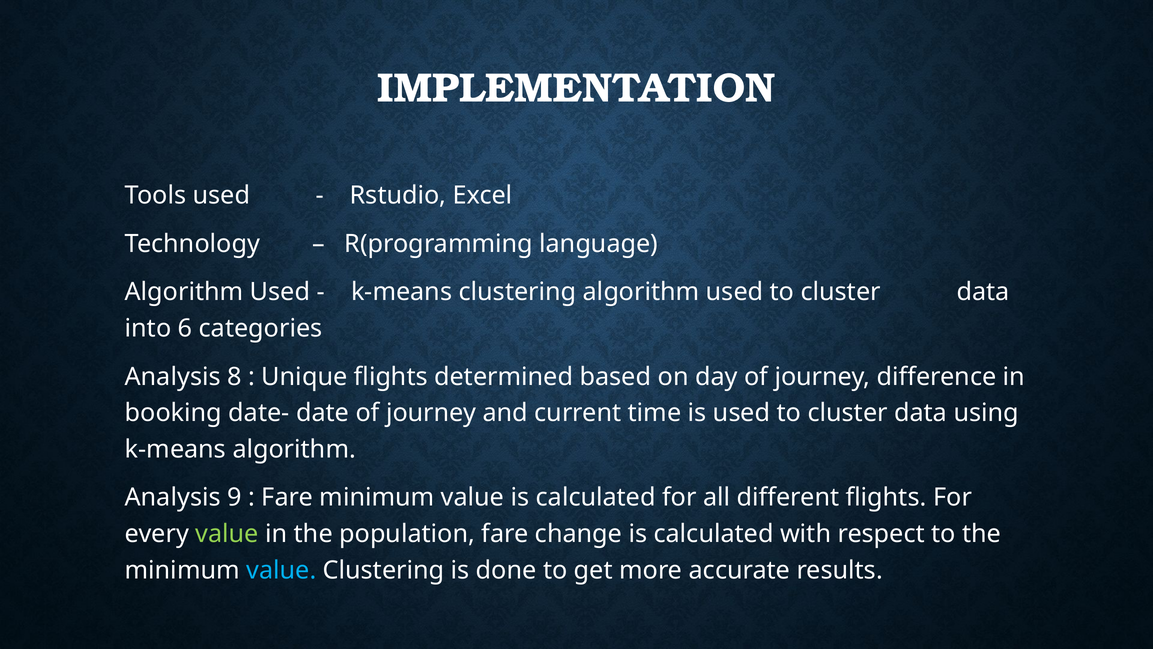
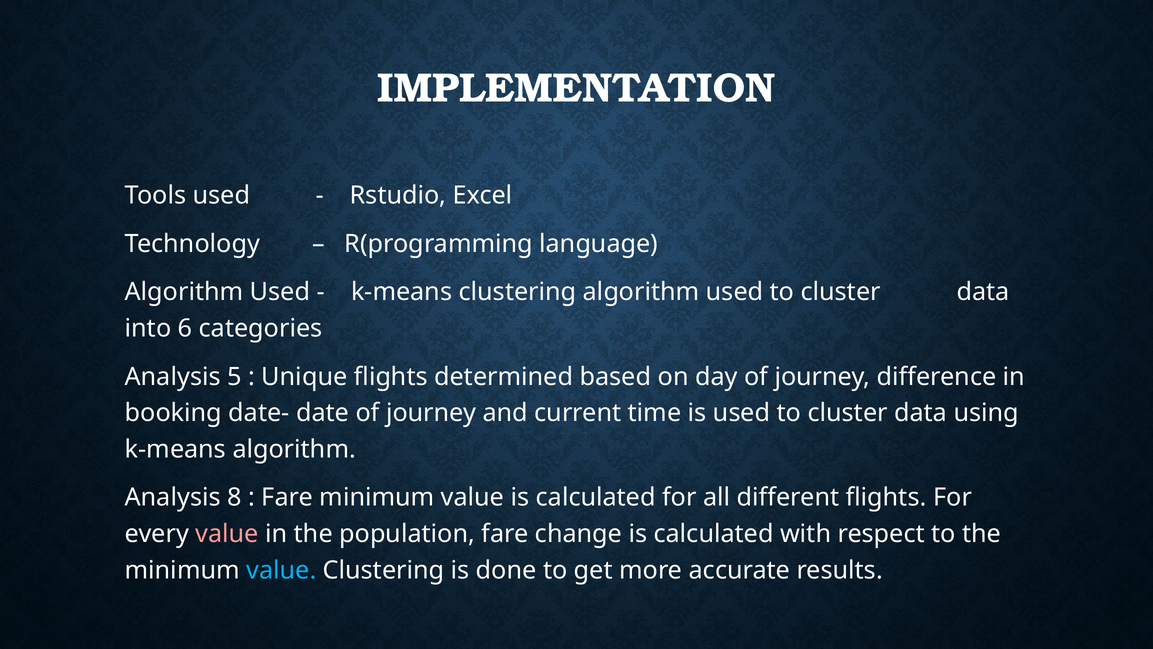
8: 8 -> 5
9: 9 -> 8
value at (227, 534) colour: light green -> pink
